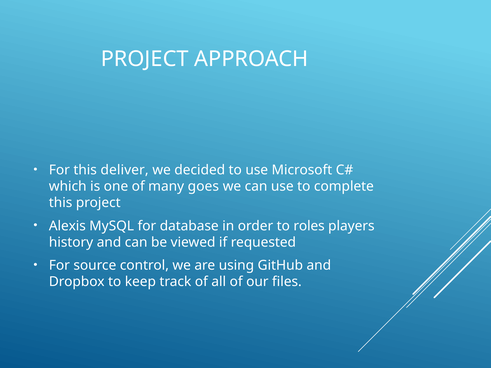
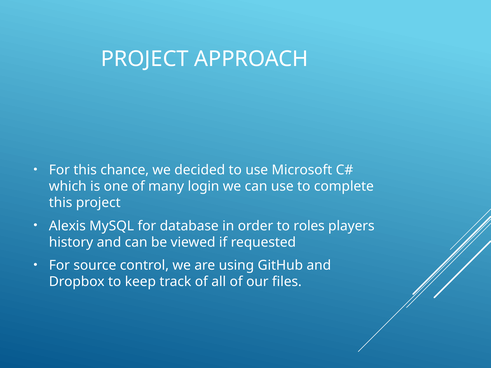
deliver: deliver -> chance
goes: goes -> login
